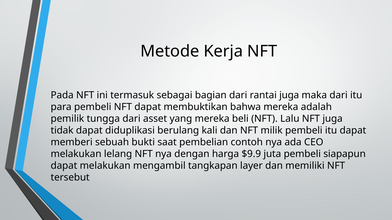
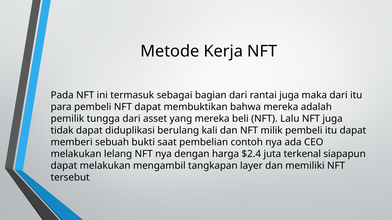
$9.9: $9.9 -> $2.4
juta pembeli: pembeli -> terkenal
